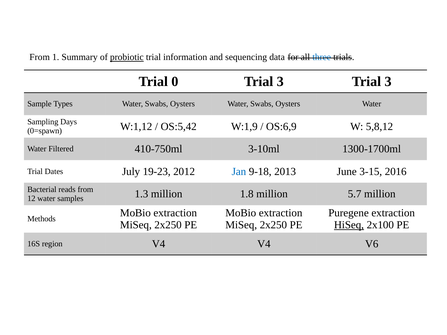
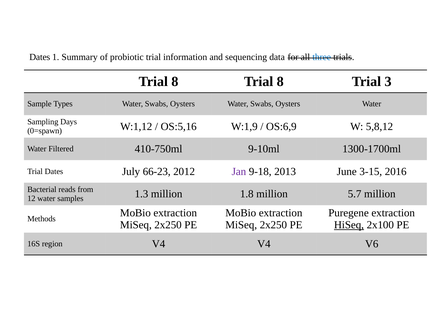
From at (40, 57): From -> Dates
probiotic underline: present -> none
0 at (175, 81): 0 -> 8
3 at (280, 81): 3 -> 8
OS:5,42: OS:5,42 -> OS:5,16
3-10ml: 3-10ml -> 9-10ml
19-23: 19-23 -> 66-23
Jan colour: blue -> purple
